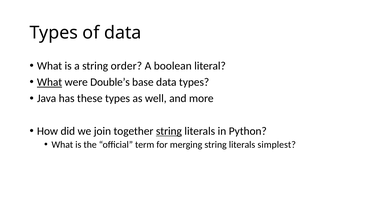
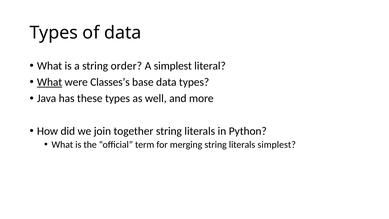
A boolean: boolean -> simplest
Double’s: Double’s -> Classes’s
string at (169, 131) underline: present -> none
